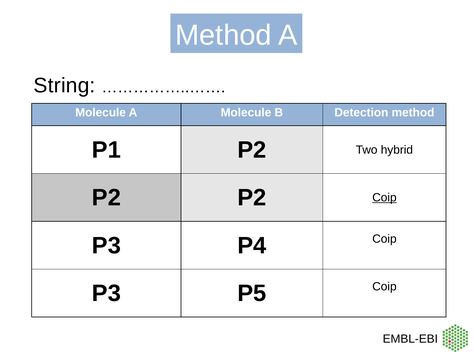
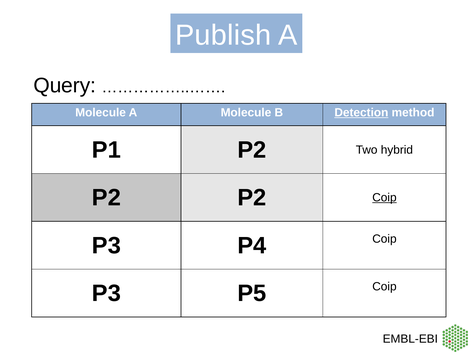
Method at (223, 35): Method -> Publish
String: String -> Query
Detection underline: none -> present
